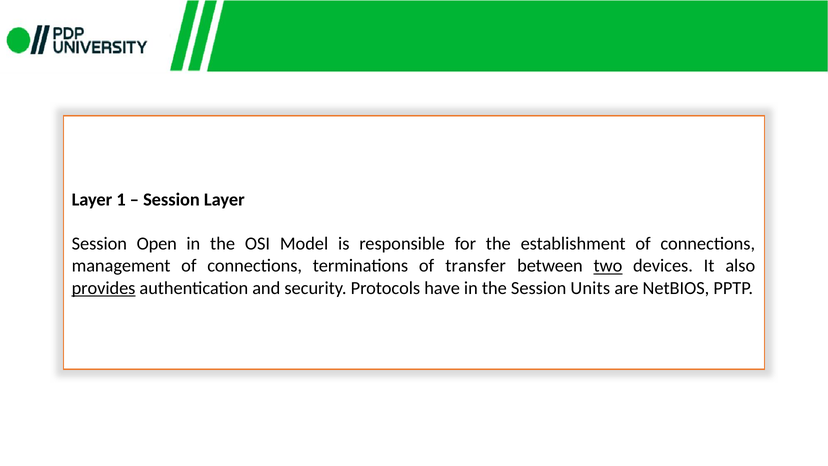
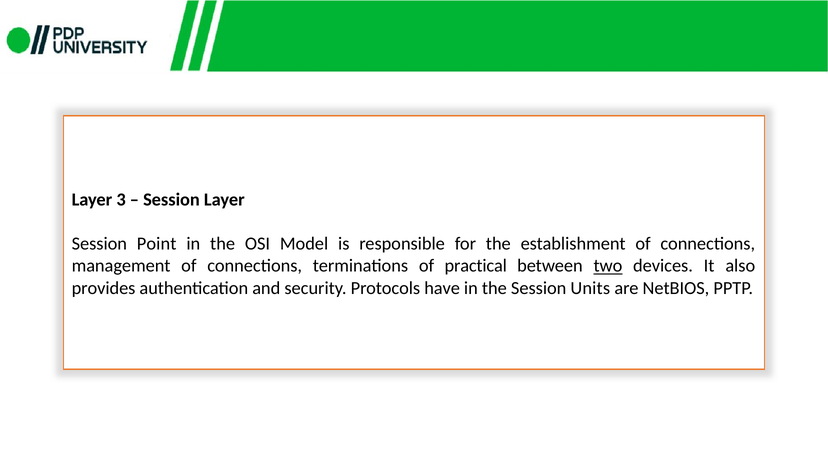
1: 1 -> 3
Open: Open -> Point
transfer: transfer -> practical
provides underline: present -> none
